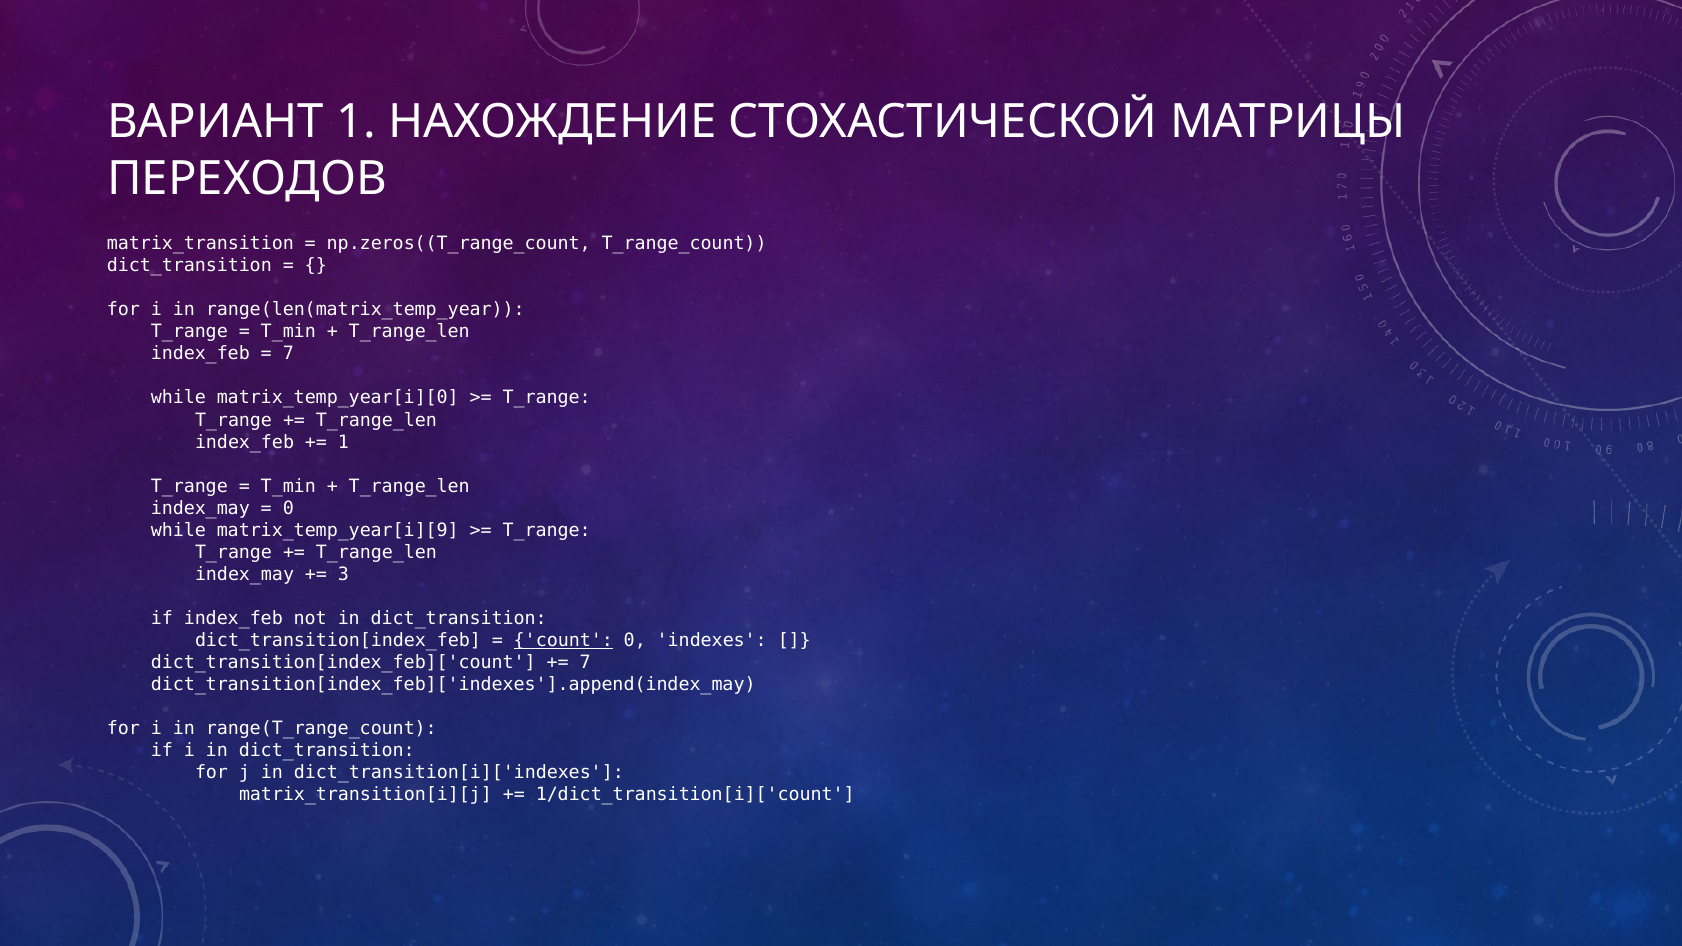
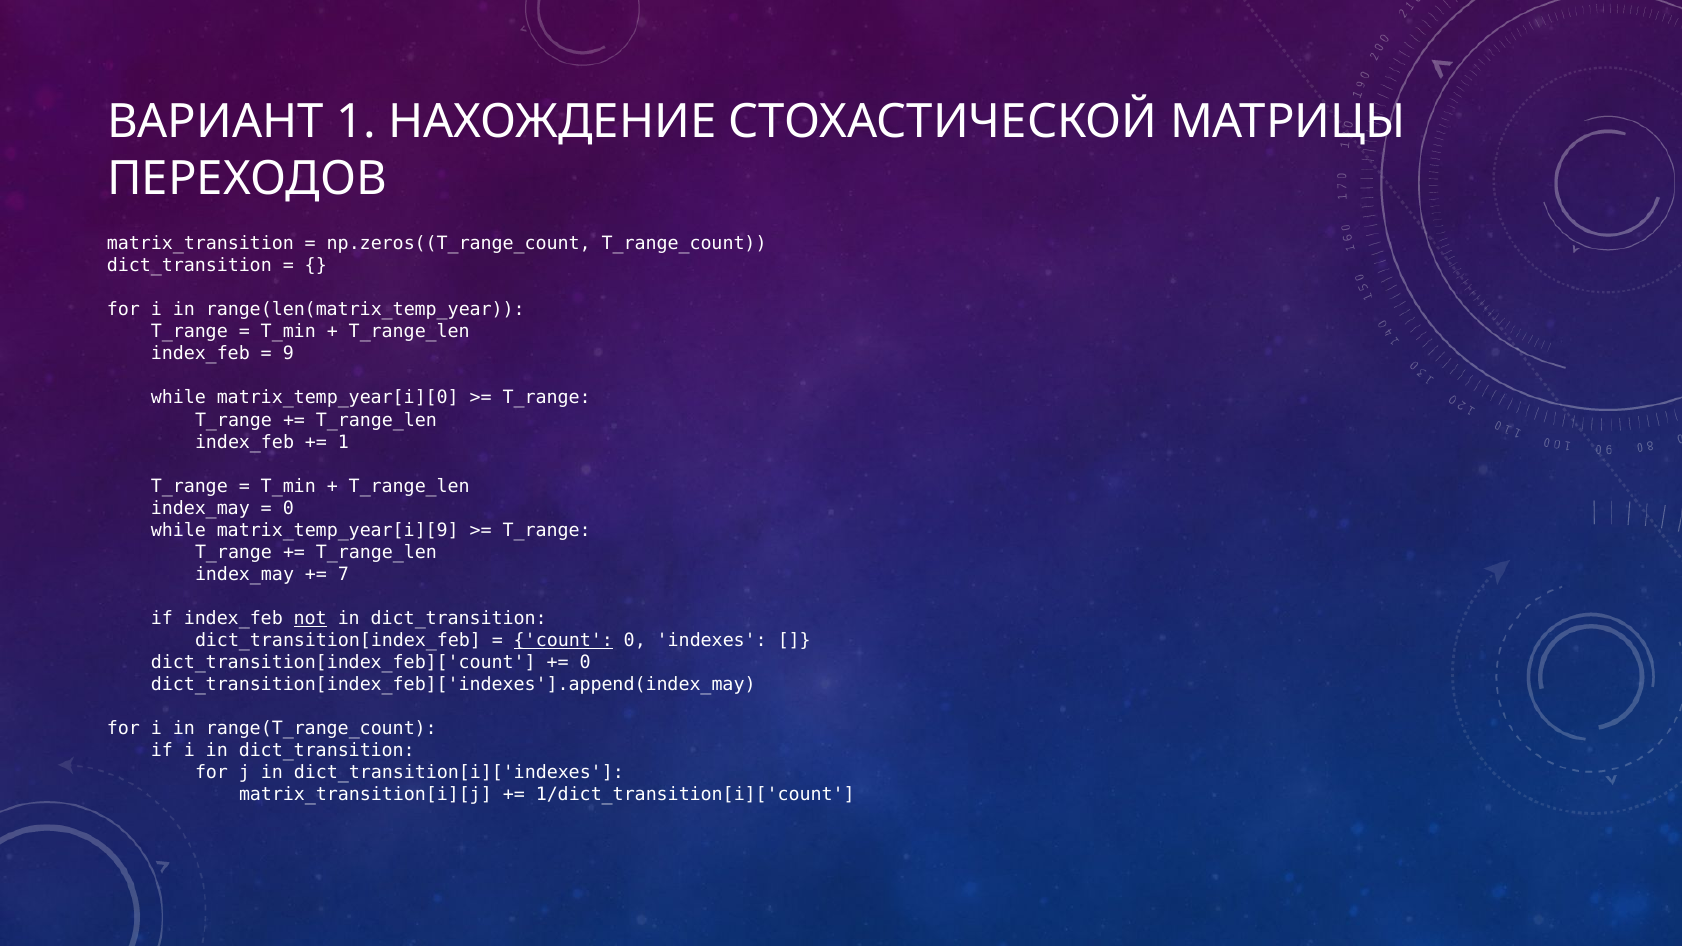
7 at (288, 354): 7 -> 9
3: 3 -> 7
not underline: none -> present
7 at (585, 663): 7 -> 0
